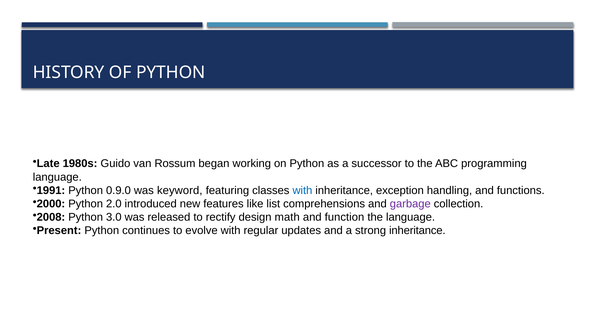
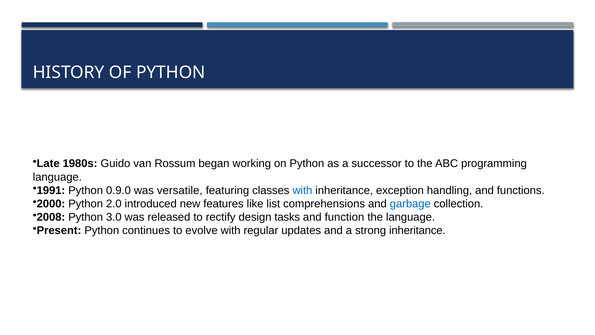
keyword: keyword -> versatile
garbage colour: purple -> blue
math: math -> tasks
